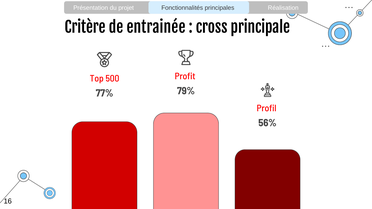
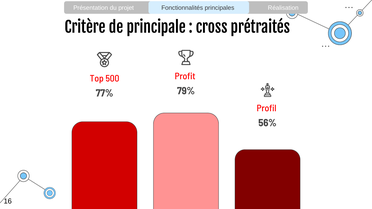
entrainée: entrainée -> principale
principale: principale -> prétraités
